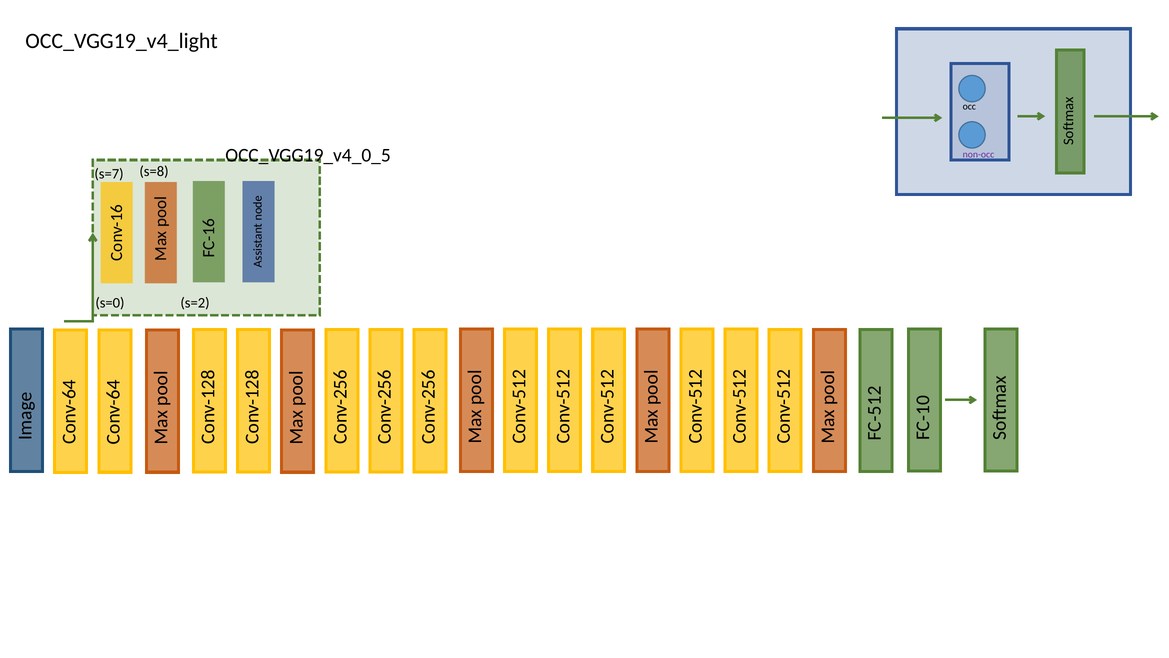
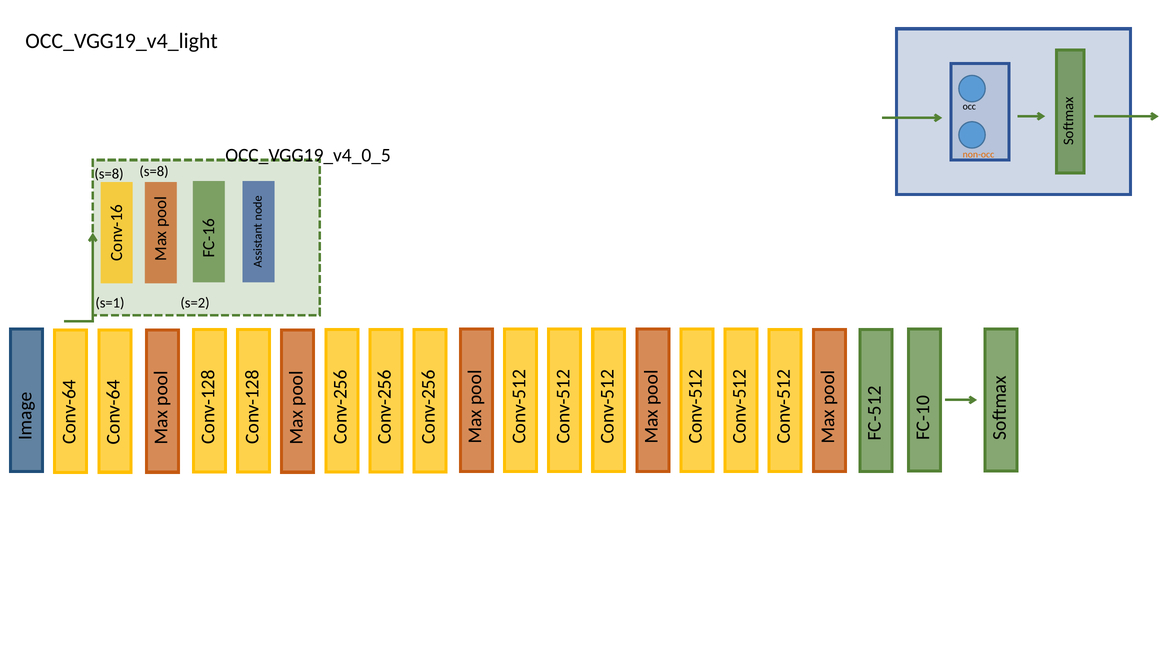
non-occ colour: purple -> orange
s=7 at (109, 174): s=7 -> s=8
s=0: s=0 -> s=1
